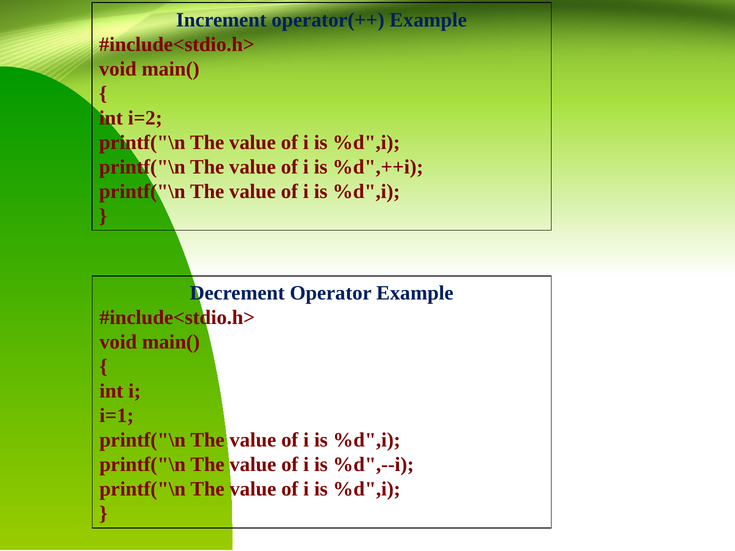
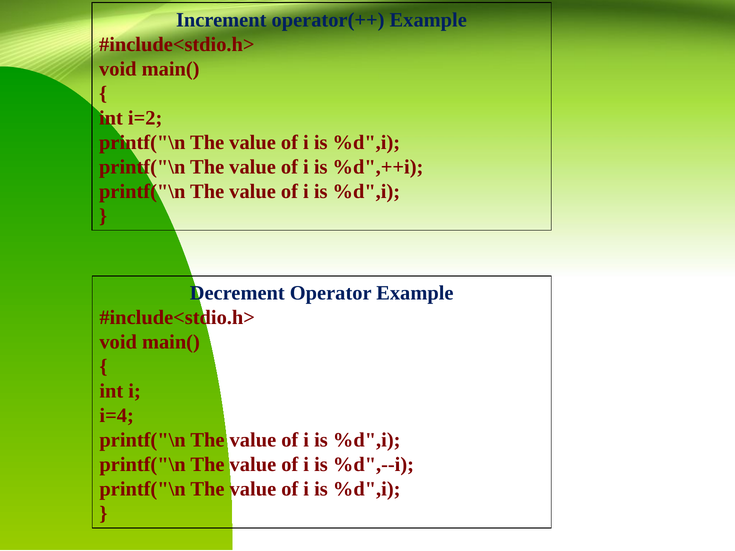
i=1: i=1 -> i=4
